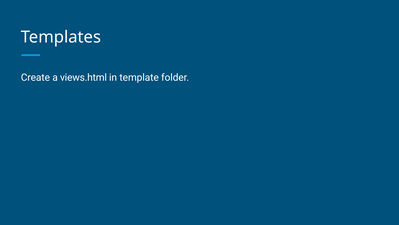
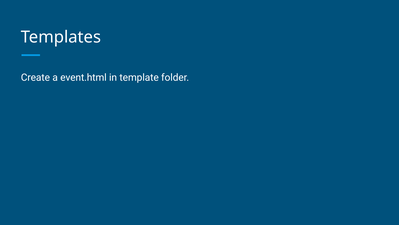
views.html: views.html -> event.html
